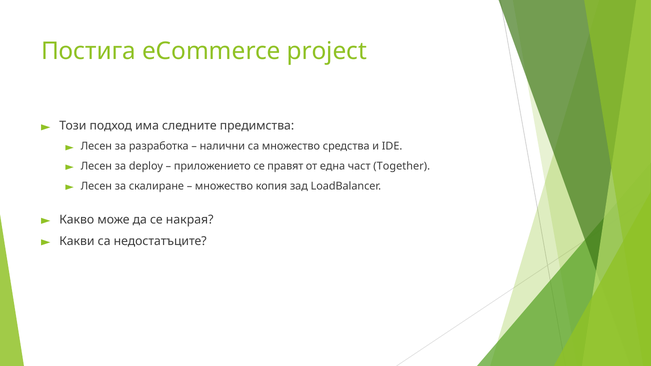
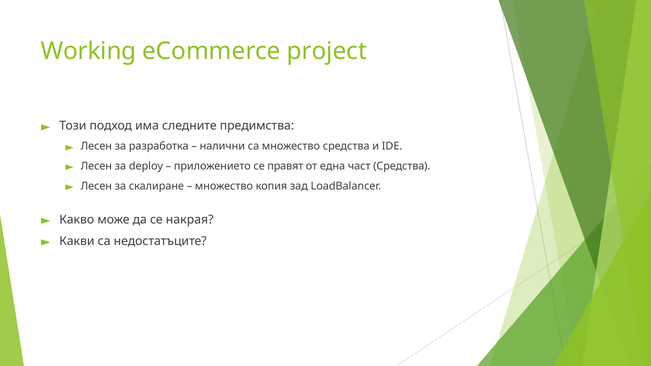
Постига: Постига -> Working
част Together: Together -> Средства
